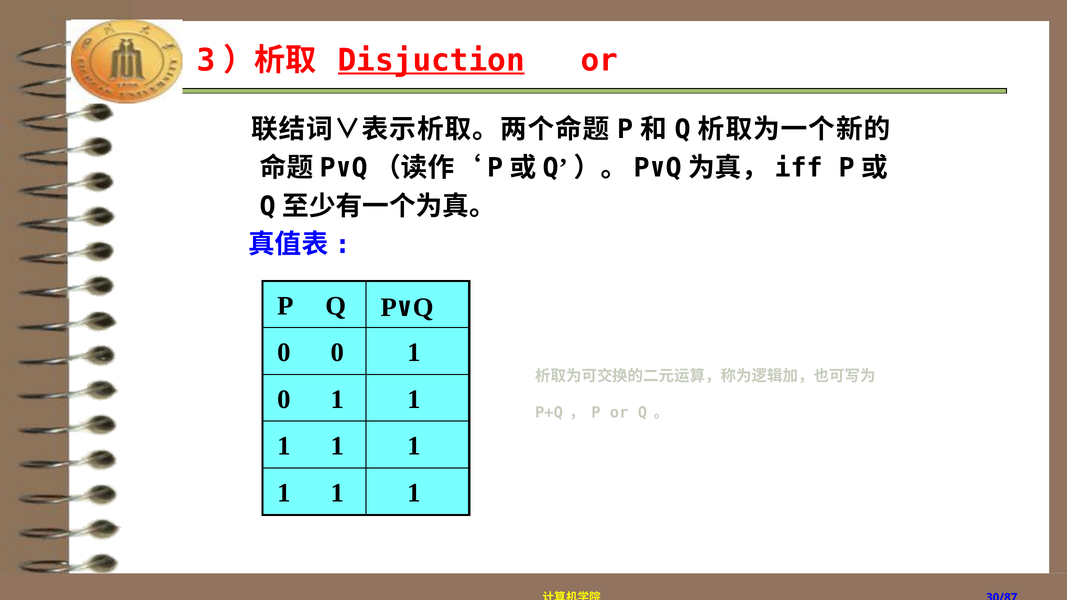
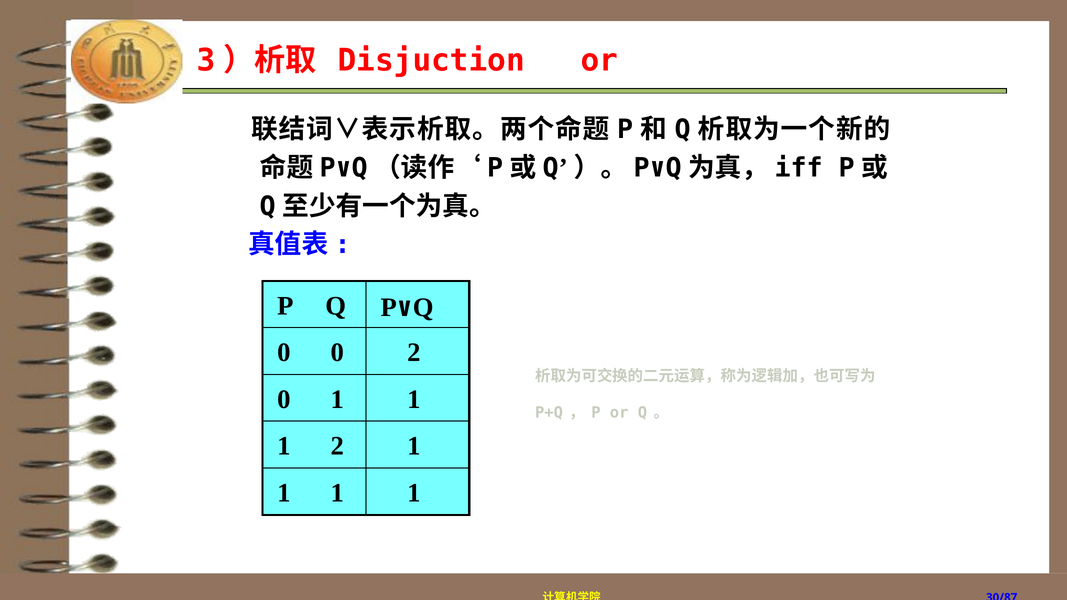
Disjuction underline: present -> none
0 0 1: 1 -> 2
1 at (337, 446): 1 -> 2
